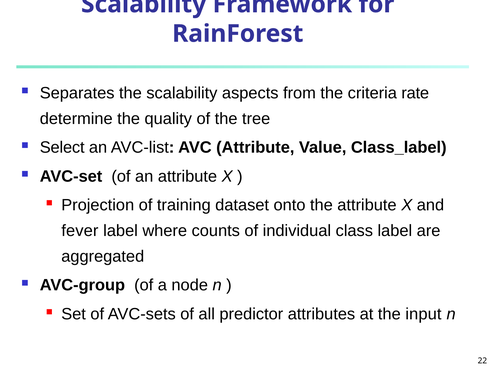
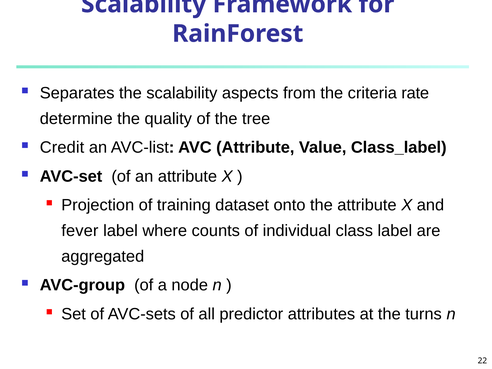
Select: Select -> Credit
input: input -> turns
